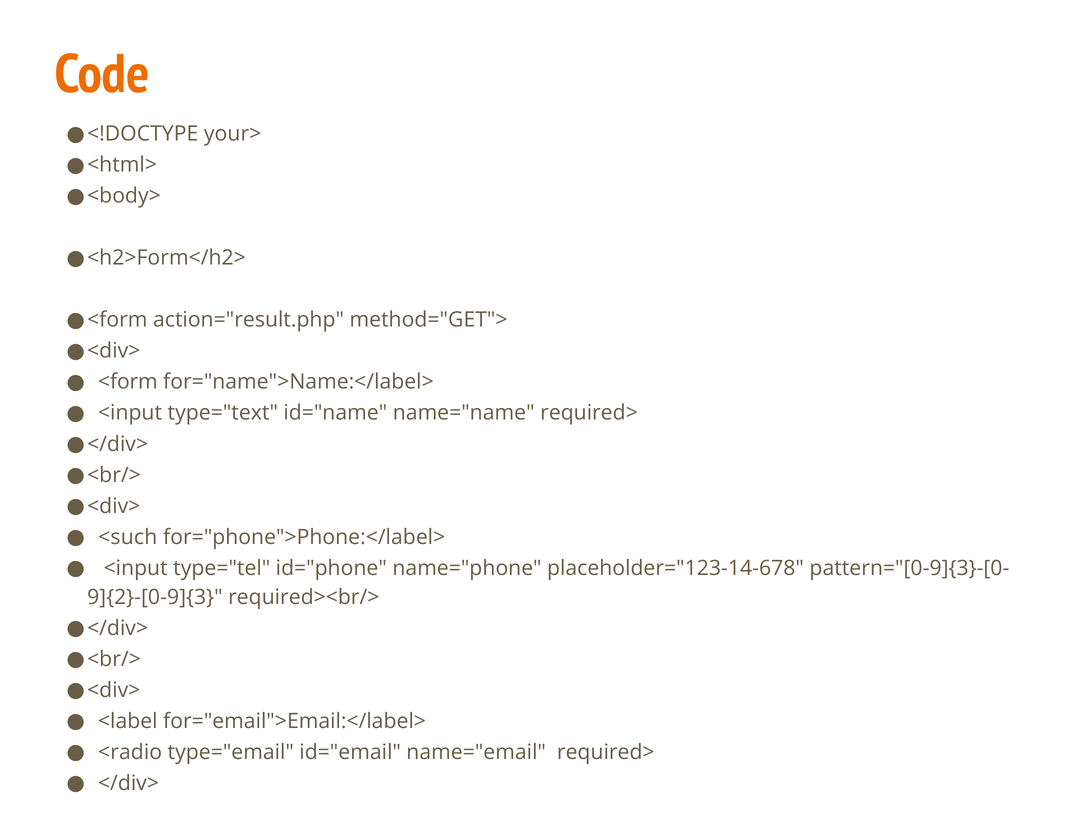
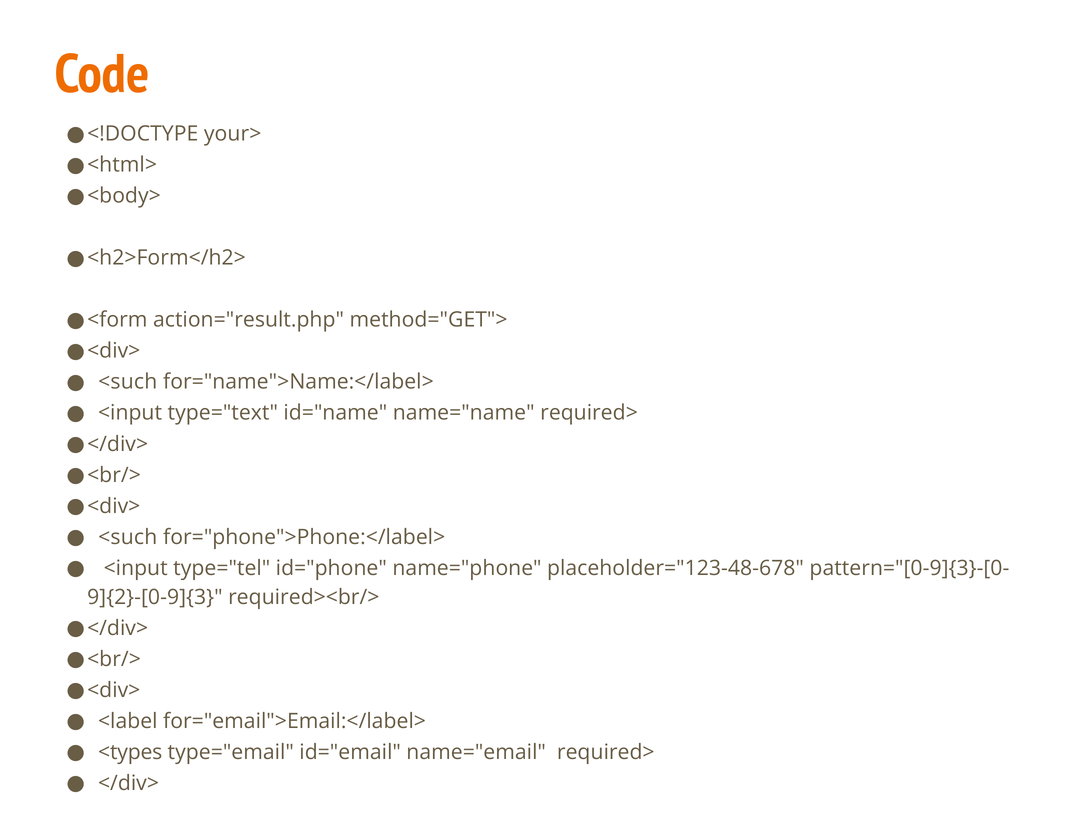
<form at (128, 382): <form -> <such
placeholder="123-14-678: placeholder="123-14-678 -> placeholder="123-48-678
<radio: <radio -> <types
